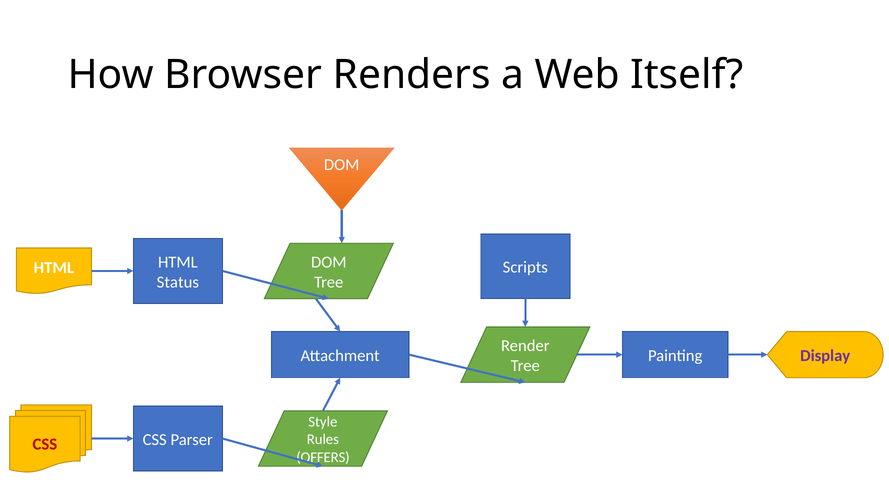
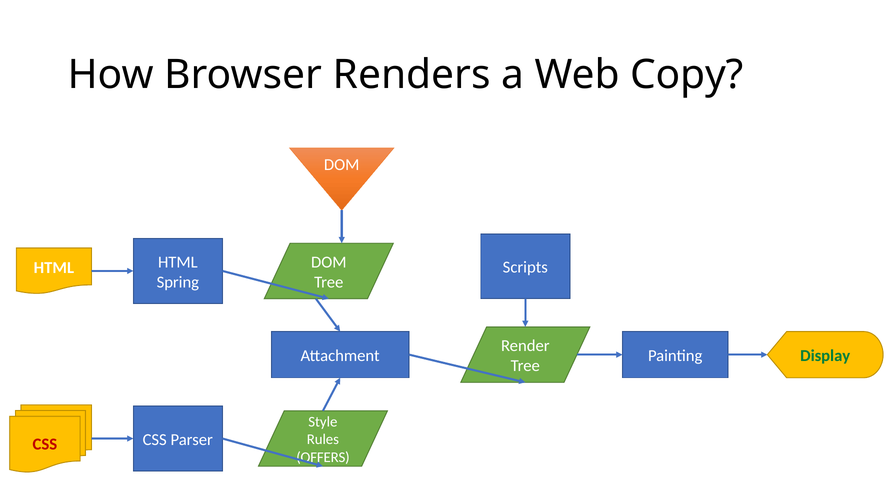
Itself: Itself -> Copy
Status: Status -> Spring
Display colour: purple -> green
